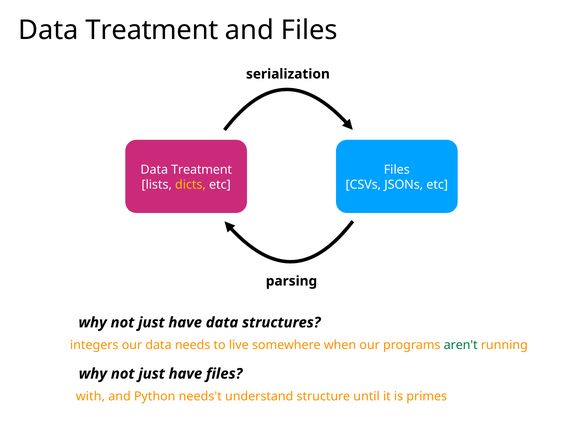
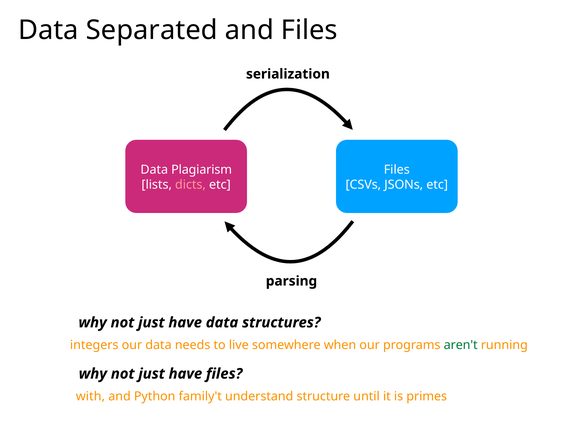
Treatment at (152, 30): Treatment -> Separated
Treatment at (202, 170): Treatment -> Plagiarism
dicts colour: yellow -> pink
needs't: needs't -> family't
